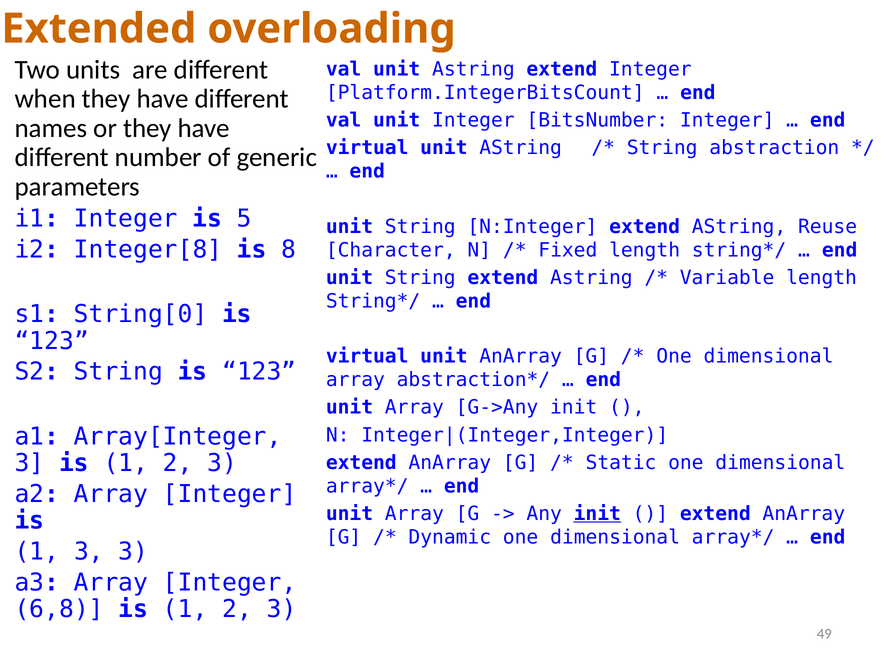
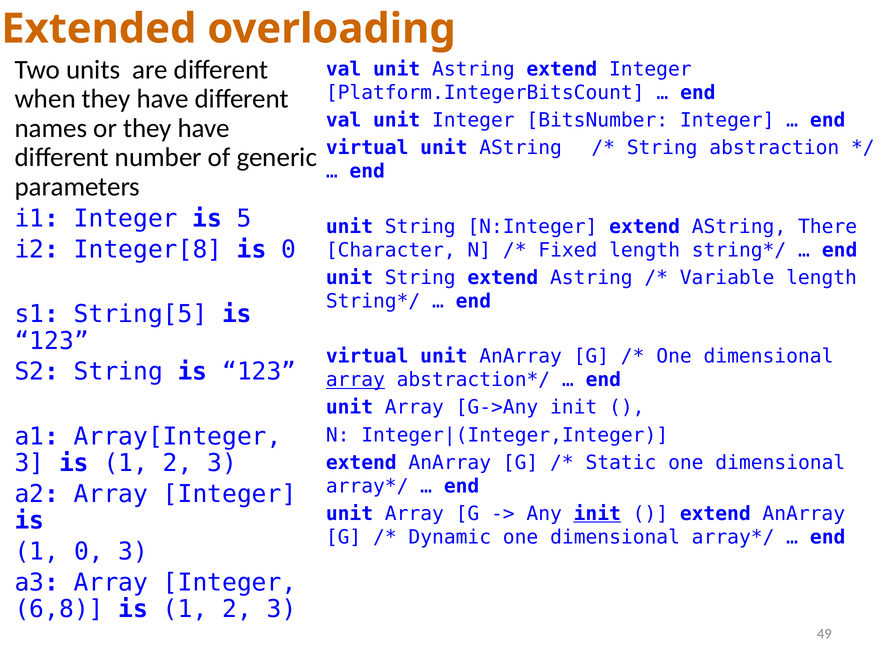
Reuse: Reuse -> There
is 8: 8 -> 0
String[0: String[0 -> String[5
array at (355, 380) underline: none -> present
1 3: 3 -> 0
